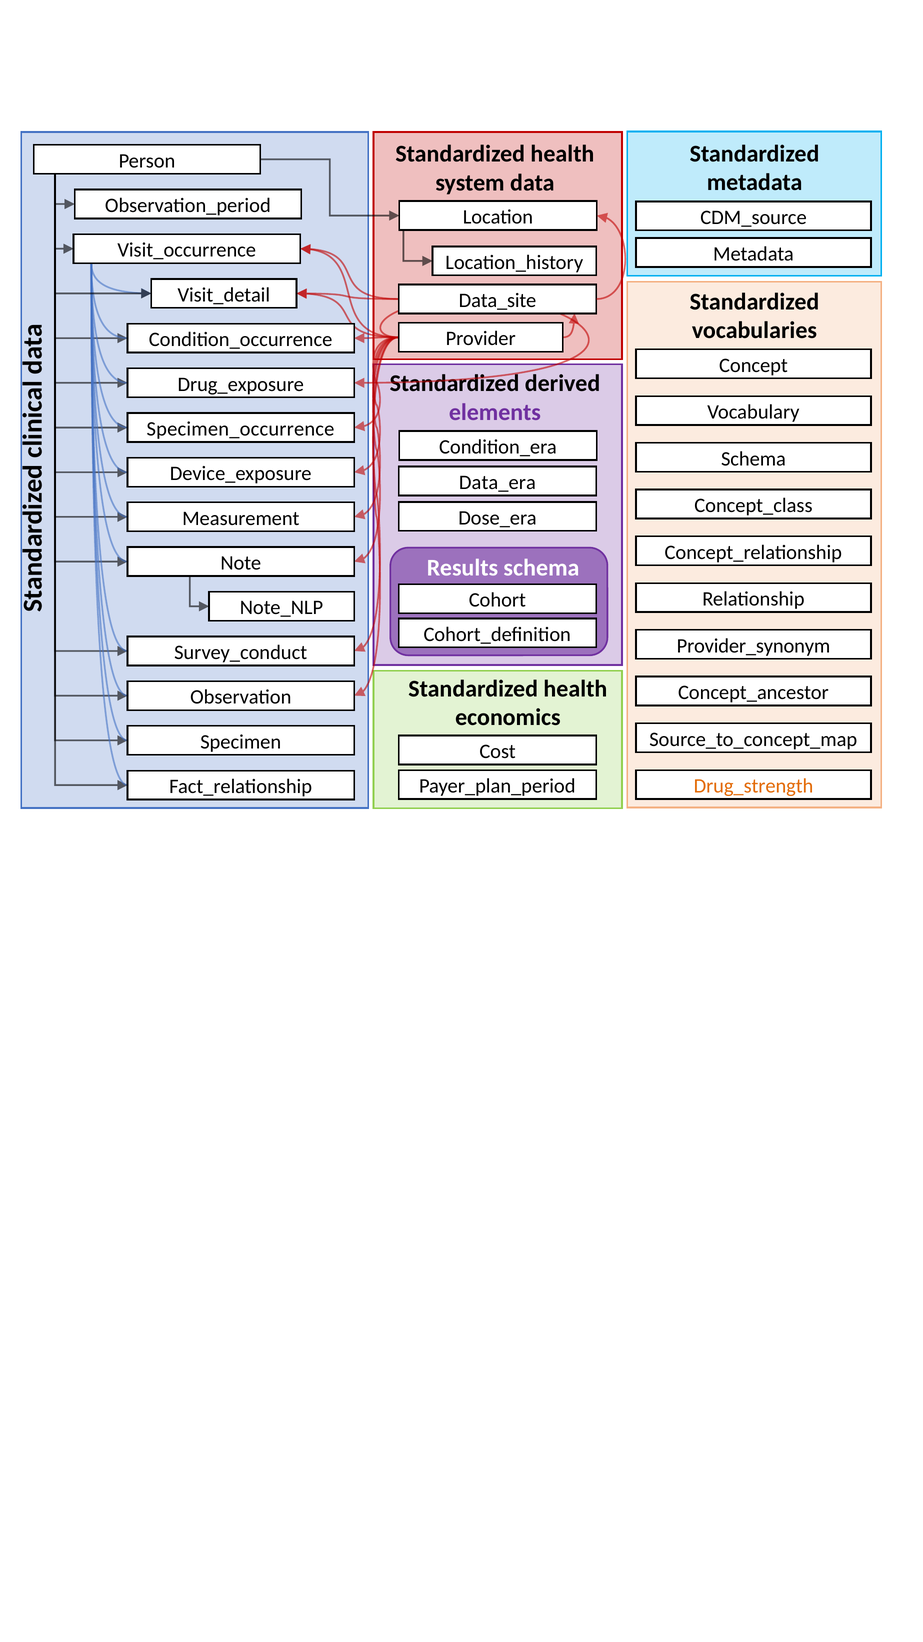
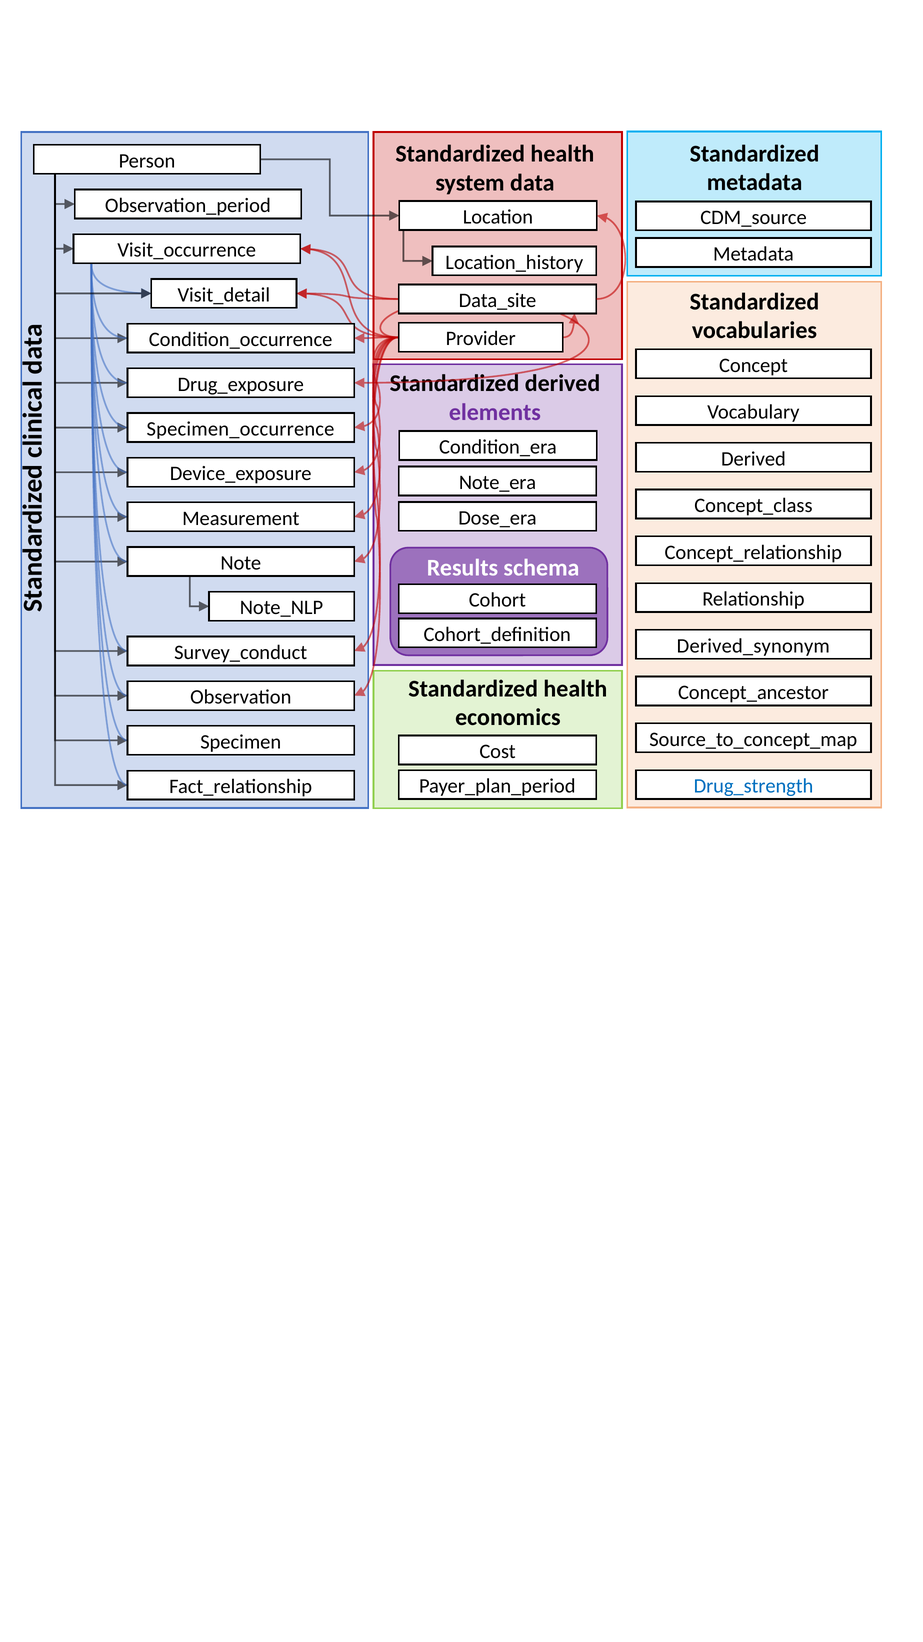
Schema at (753, 458): Schema -> Derived
Data_era: Data_era -> Note_era
Provider_synonym: Provider_synonym -> Derived_synonym
Drug_strength colour: orange -> blue
